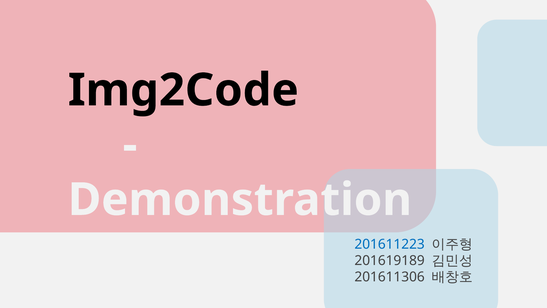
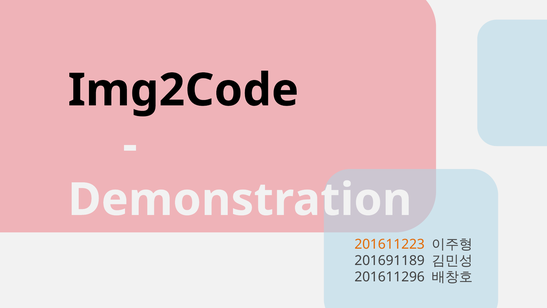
201611223 colour: blue -> orange
201619189: 201619189 -> 201691189
201611306: 201611306 -> 201611296
